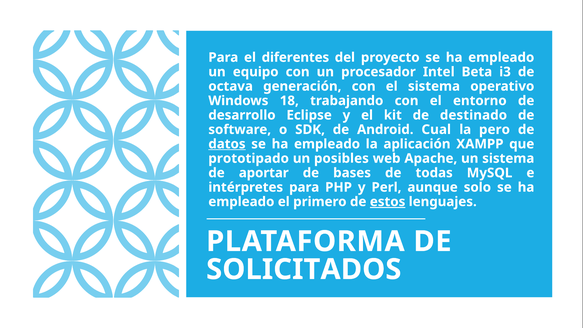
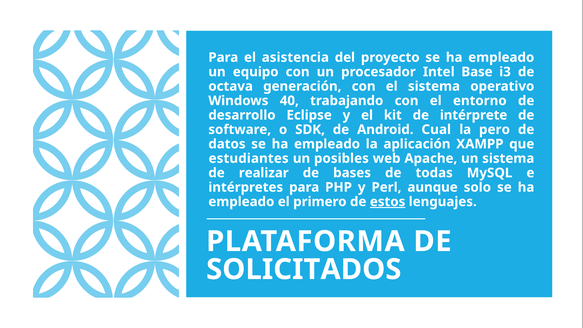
diferentes: diferentes -> asistencia
Beta: Beta -> Base
18: 18 -> 40
destinado: destinado -> intérprete
datos underline: present -> none
prototipado: prototipado -> estudiantes
aportar: aportar -> realizar
